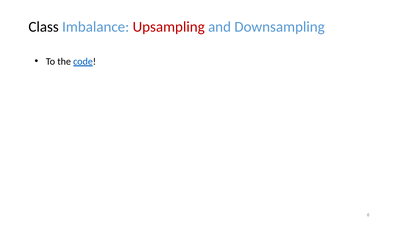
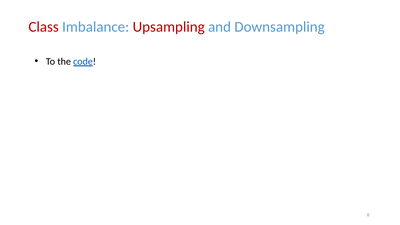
Class colour: black -> red
